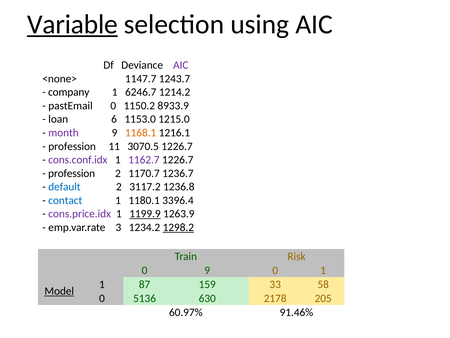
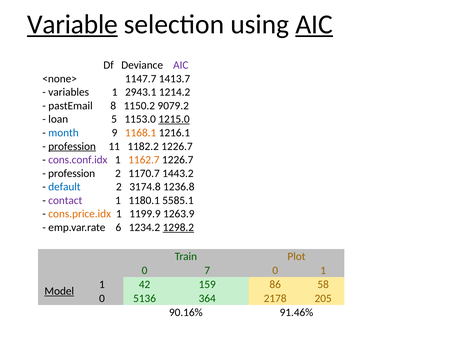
AIC at (314, 24) underline: none -> present
1243.7: 1243.7 -> 1413.7
company: company -> variables
6246.7: 6246.7 -> 2943.1
pastEmail 0: 0 -> 8
8933.9: 8933.9 -> 9079.2
6: 6 -> 5
1215.0 underline: none -> present
month colour: purple -> blue
profession at (72, 146) underline: none -> present
3070.5: 3070.5 -> 1182.2
1162.7 colour: purple -> orange
1236.7: 1236.7 -> 1443.2
3117.2: 3117.2 -> 3174.8
contact colour: blue -> purple
3396.4: 3396.4 -> 5585.1
cons.price.idx colour: purple -> orange
1199.9 underline: present -> none
3: 3 -> 6
Risk: Risk -> Plot
0 9: 9 -> 7
87: 87 -> 42
33: 33 -> 86
630: 630 -> 364
60.97%: 60.97% -> 90.16%
